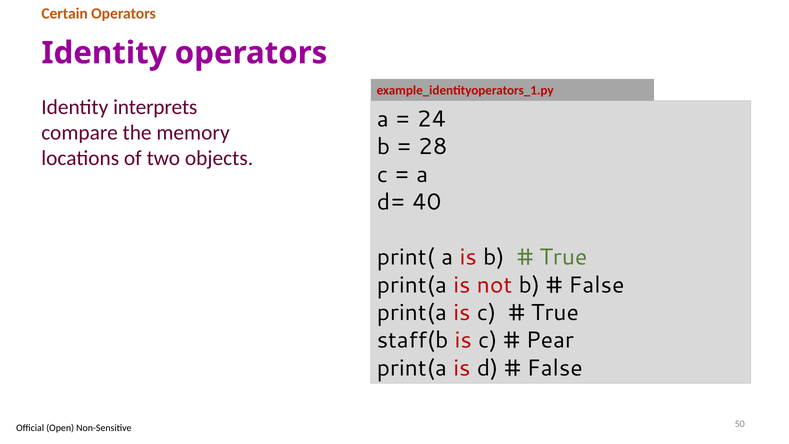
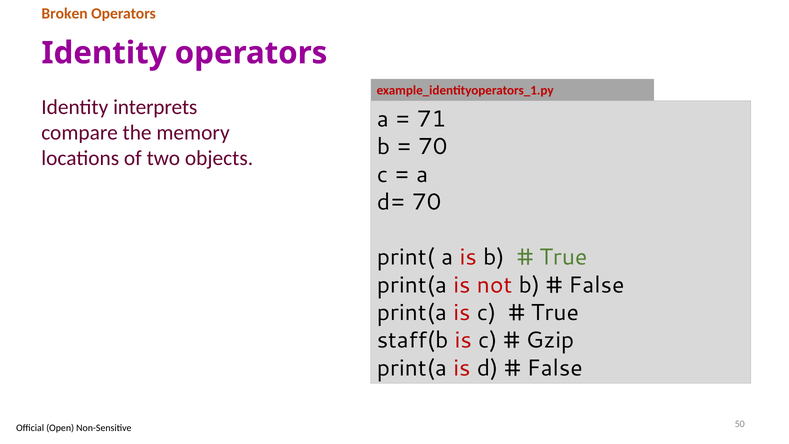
Certain: Certain -> Broken
24: 24 -> 71
28 at (433, 147): 28 -> 70
d= 40: 40 -> 70
Pear: Pear -> Gzip
